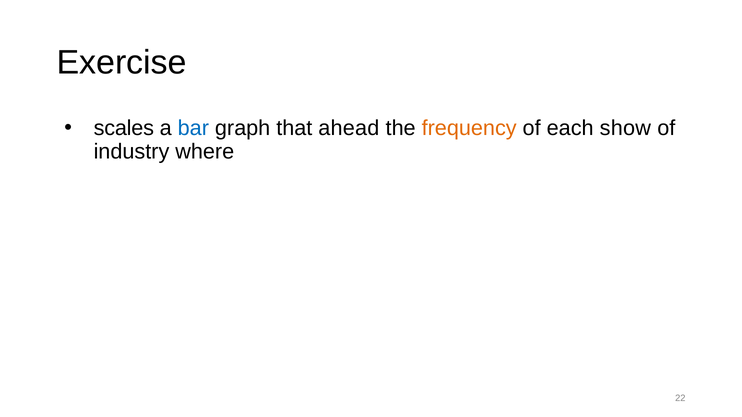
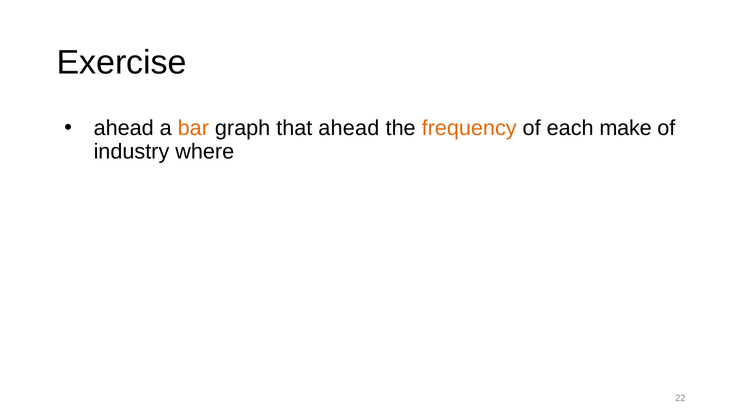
scales at (124, 128): scales -> ahead
bar colour: blue -> orange
show: show -> make
